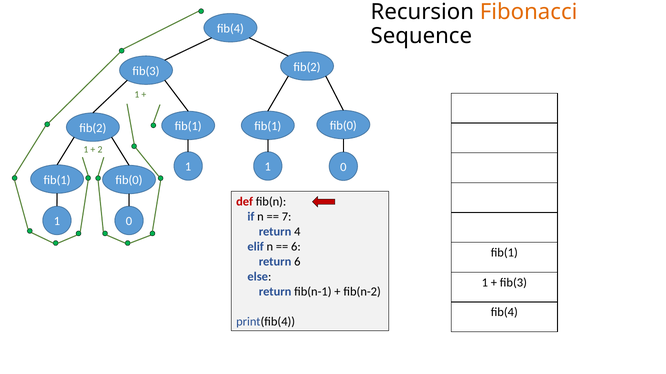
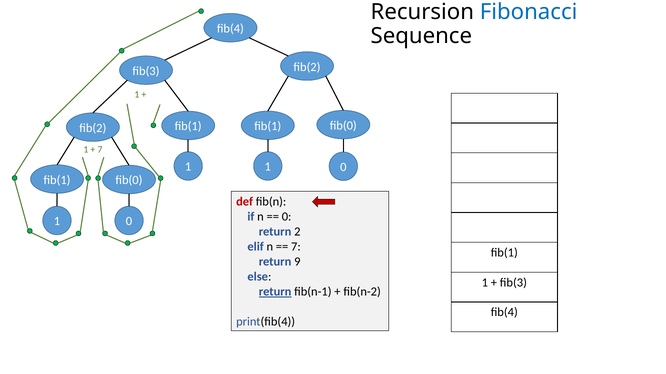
Fibonacci colour: orange -> blue
2 at (100, 150): 2 -> 7
7 at (287, 217): 7 -> 0
4: 4 -> 2
6 at (296, 247): 6 -> 7
return 6: 6 -> 9
return at (275, 292) underline: none -> present
